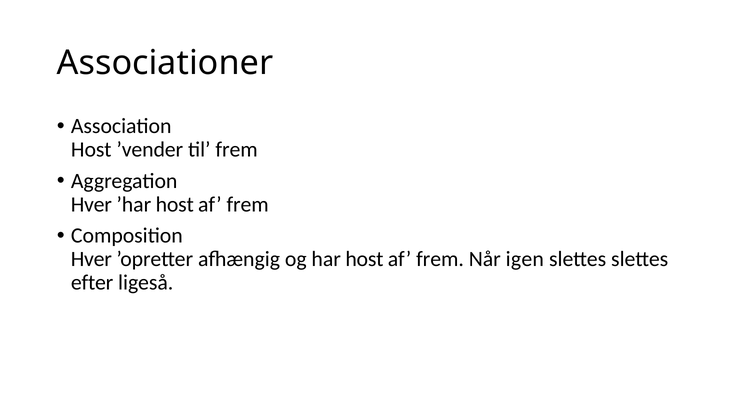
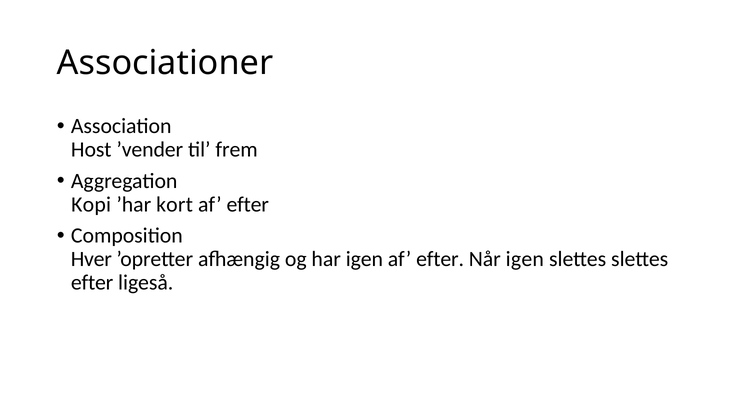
Hver at (91, 205): Hver -> Kopi
’har host: host -> kort
frem at (248, 205): frem -> efter
har host: host -> igen
frem at (440, 259): frem -> efter
